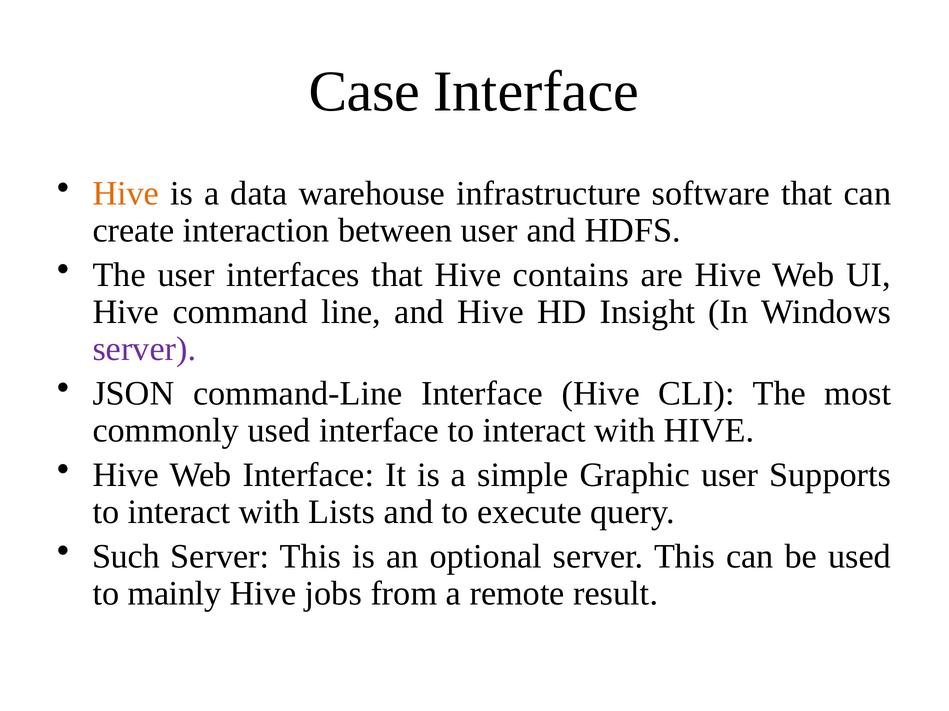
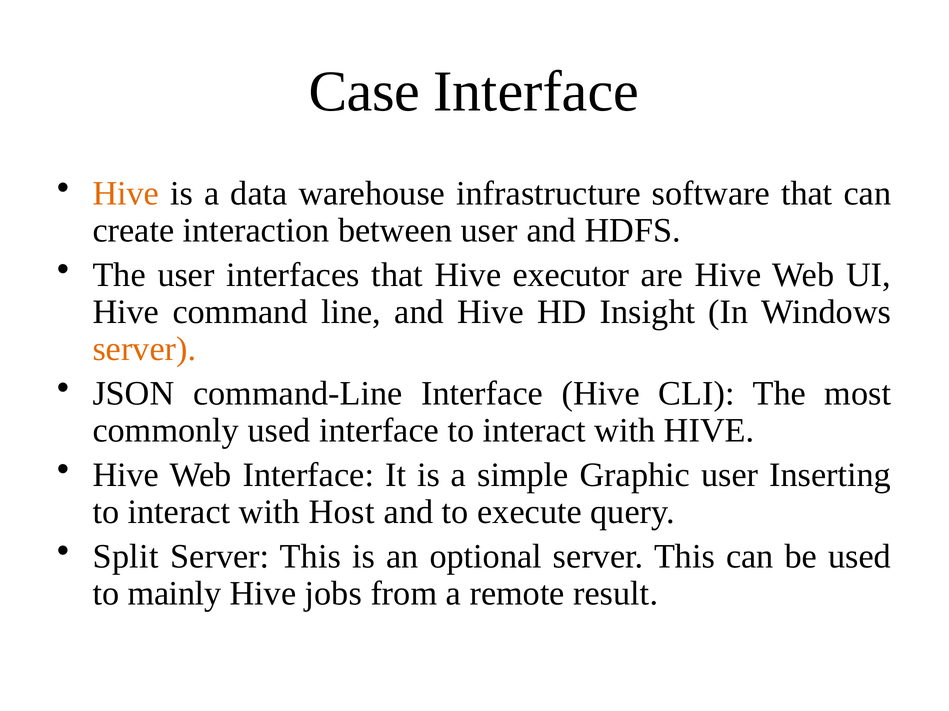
contains: contains -> executor
server at (144, 349) colour: purple -> orange
Supports: Supports -> Inserting
Lists: Lists -> Host
Such: Such -> Split
